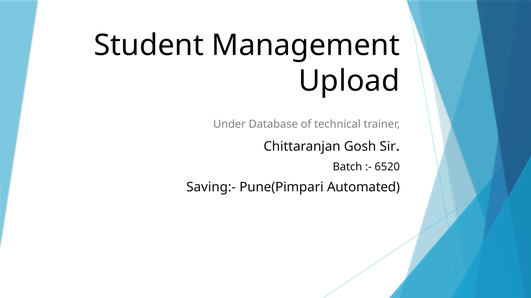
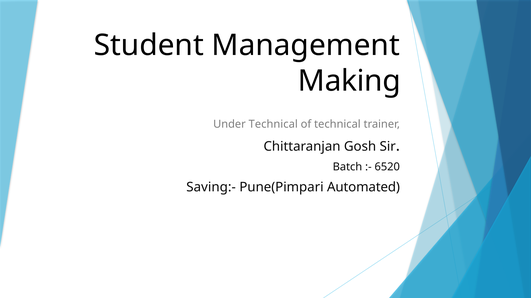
Upload: Upload -> Making
Under Database: Database -> Technical
